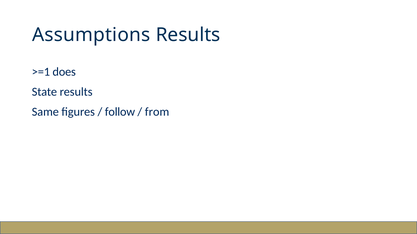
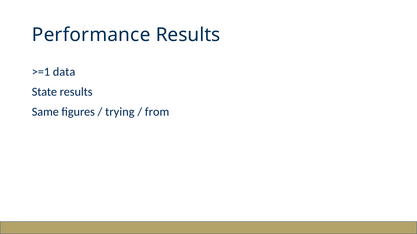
Assumptions: Assumptions -> Performance
does: does -> data
follow: follow -> trying
